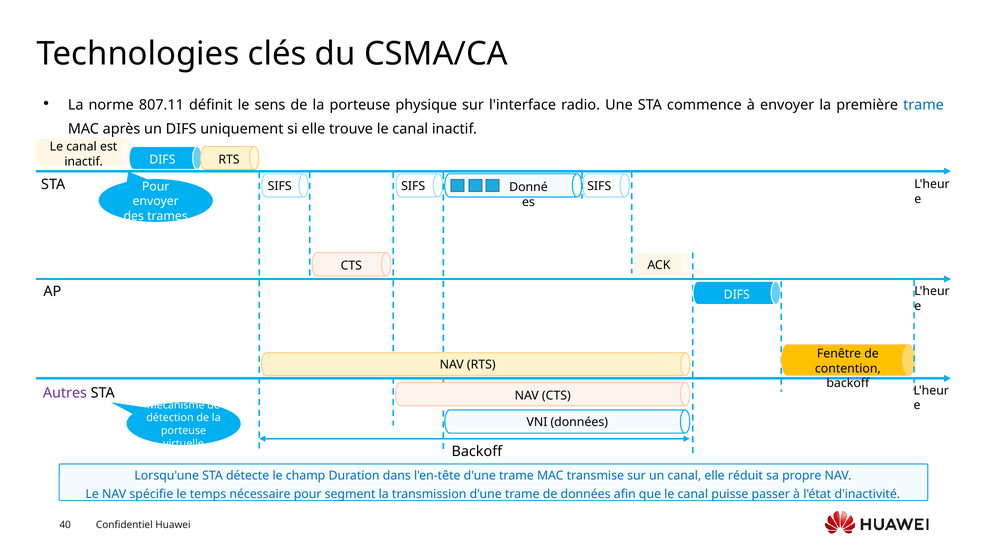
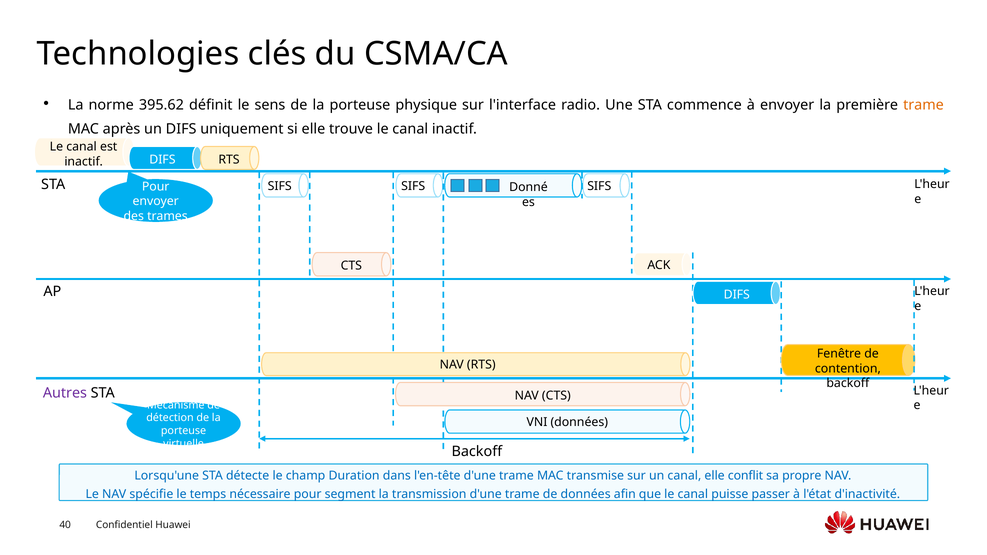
807.11: 807.11 -> 395.62
trame at (923, 105) colour: blue -> orange
réduit: réduit -> conflit
